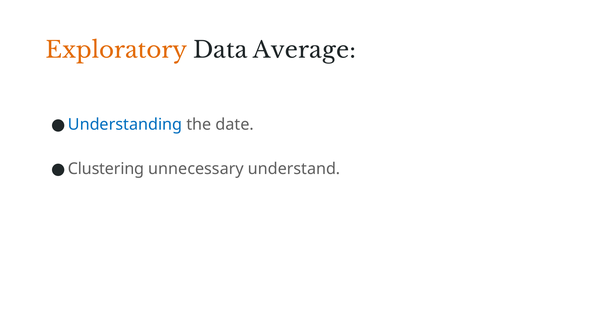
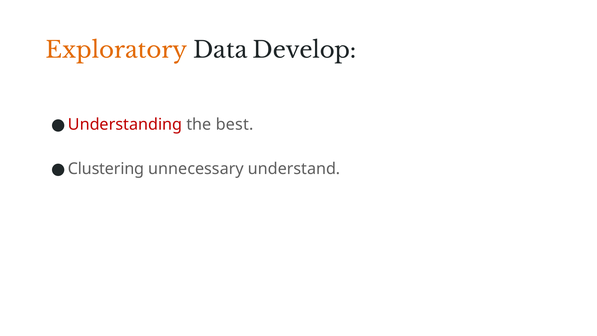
Average: Average -> Develop
Understanding colour: blue -> red
date: date -> best
